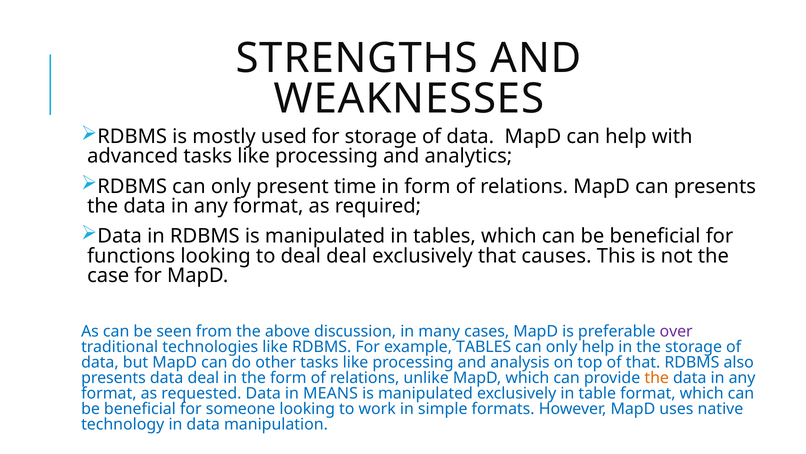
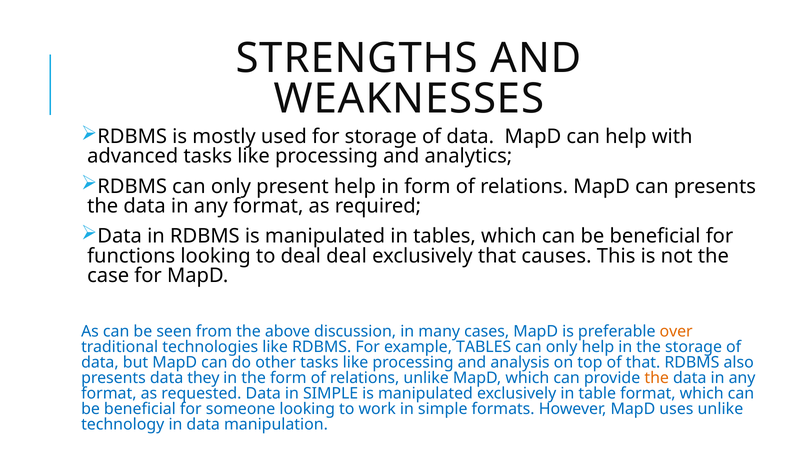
present time: time -> help
over colour: purple -> orange
data deal: deal -> they
Data in MEANS: MEANS -> SIMPLE
uses native: native -> unlike
